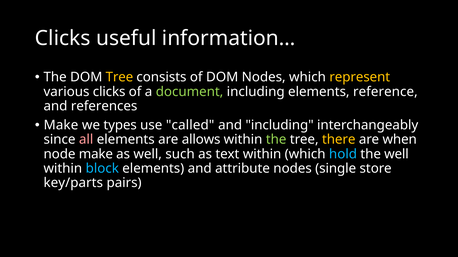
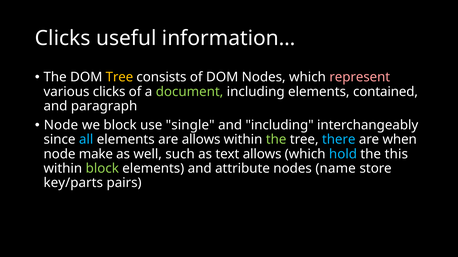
represent colour: yellow -> pink
reference: reference -> contained
references: references -> paragraph
Make at (61, 125): Make -> Node
we types: types -> block
called: called -> single
all colour: pink -> light blue
there colour: yellow -> light blue
text within: within -> allows
the well: well -> this
block at (102, 169) colour: light blue -> light green
single: single -> name
